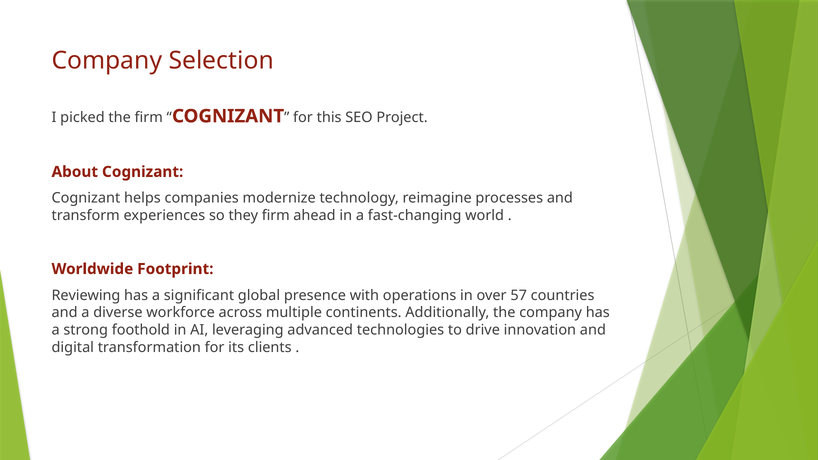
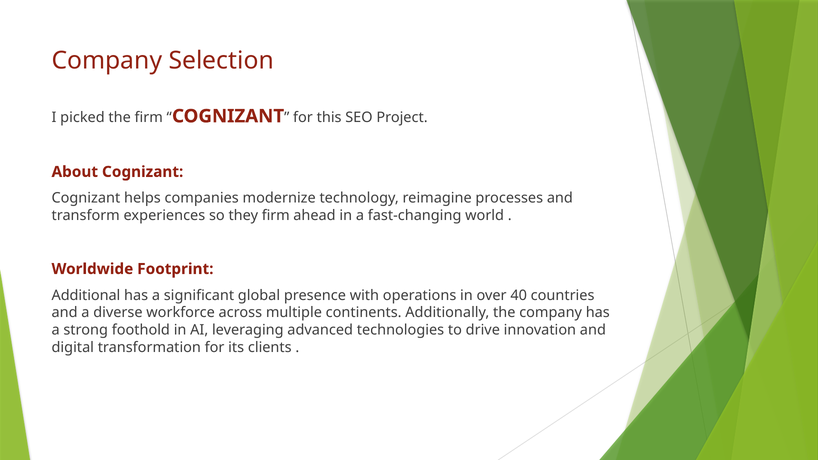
Reviewing: Reviewing -> Additional
57: 57 -> 40
